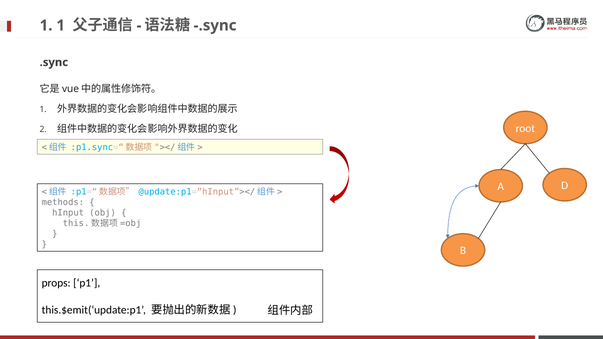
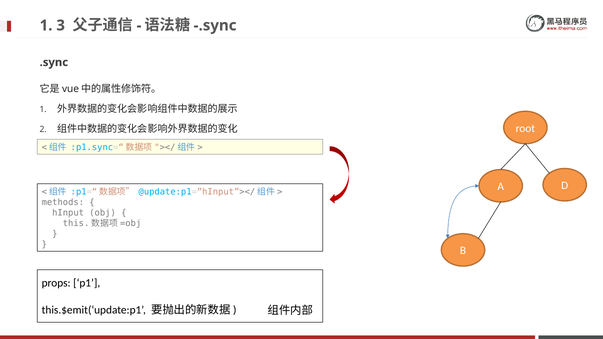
1 1: 1 -> 3
